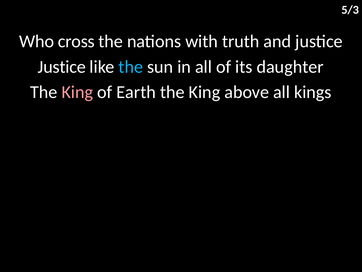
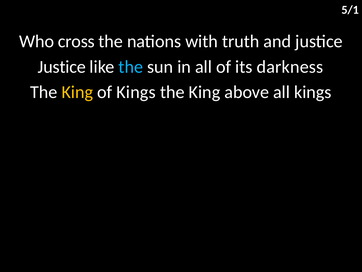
5/3: 5/3 -> 5/1
daughter: daughter -> darkness
King at (77, 92) colour: pink -> yellow
of Earth: Earth -> Kings
